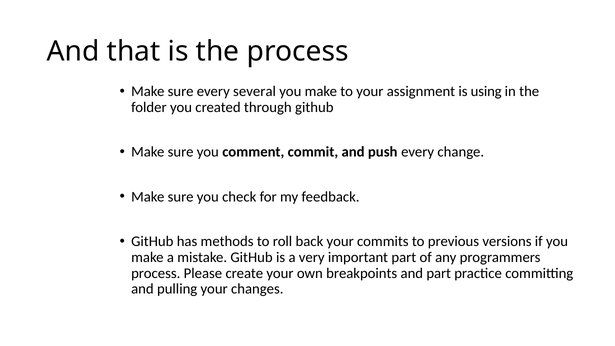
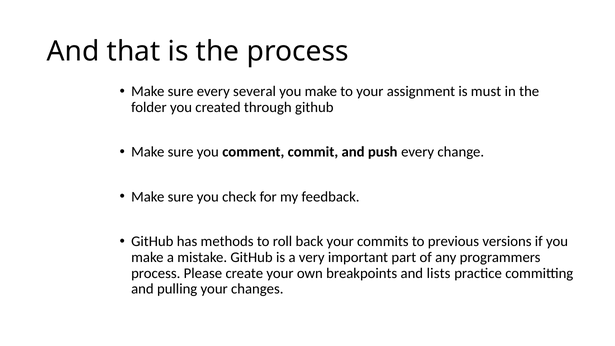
using: using -> must
and part: part -> lists
